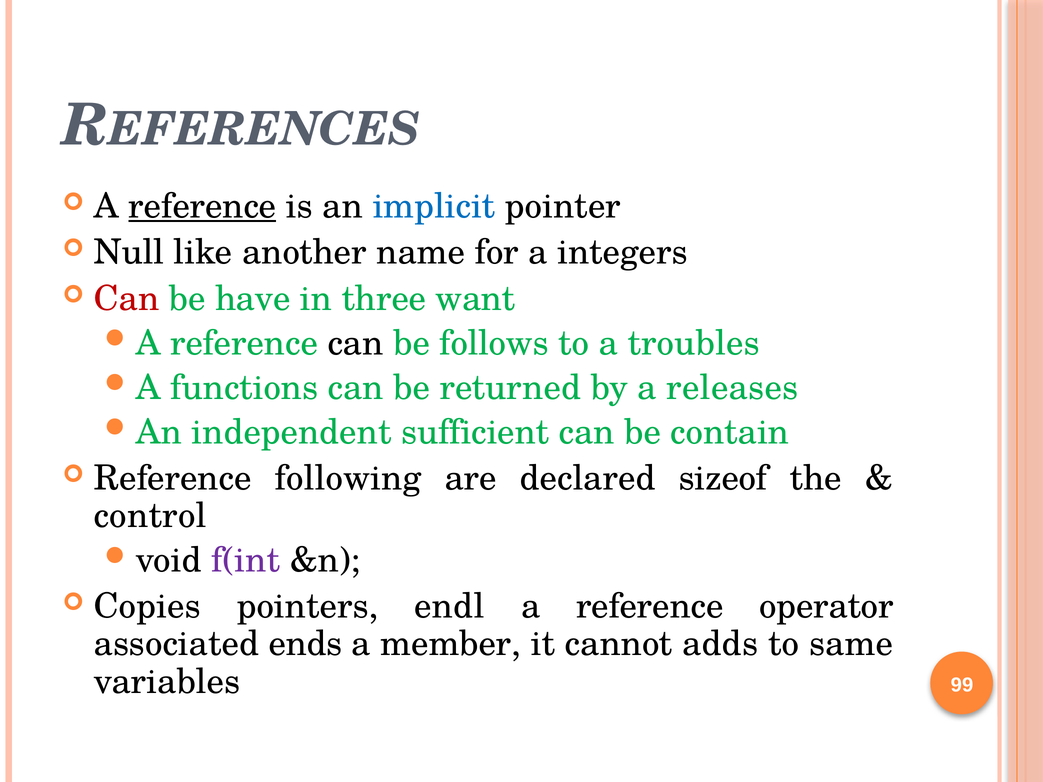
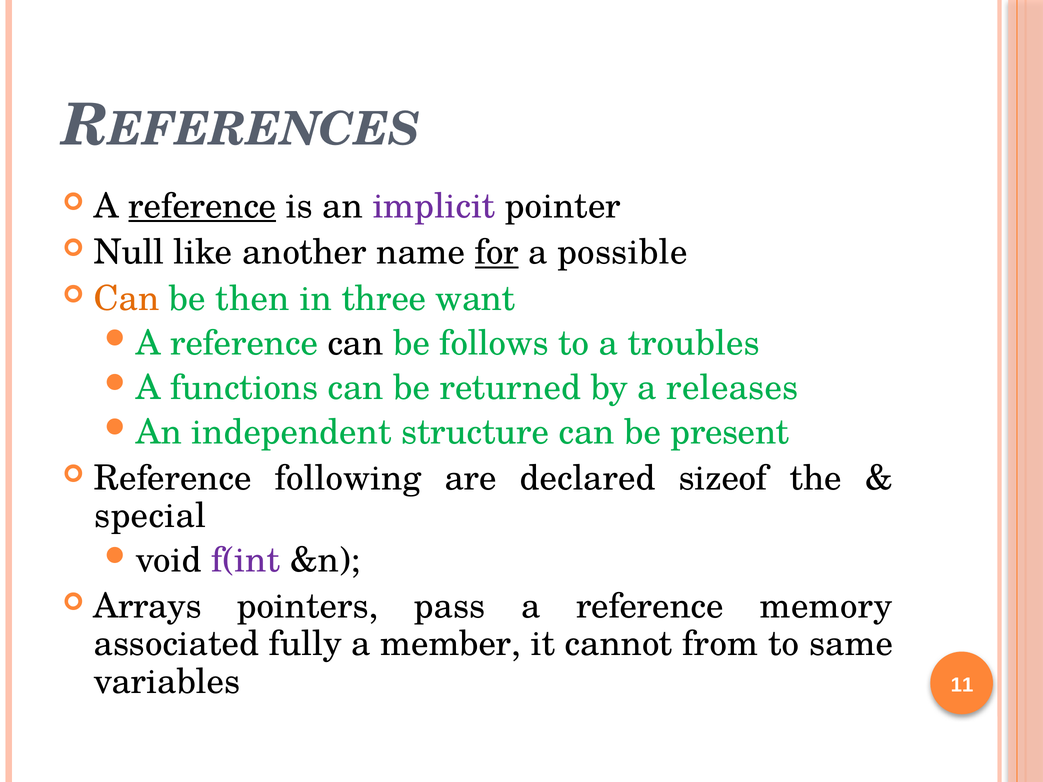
implicit colour: blue -> purple
for underline: none -> present
integers: integers -> possible
Can at (127, 299) colour: red -> orange
have: have -> then
sufficient: sufficient -> structure
contain: contain -> present
control: control -> special
Copies: Copies -> Arrays
endl: endl -> pass
operator: operator -> memory
ends: ends -> fully
adds: adds -> from
99: 99 -> 11
